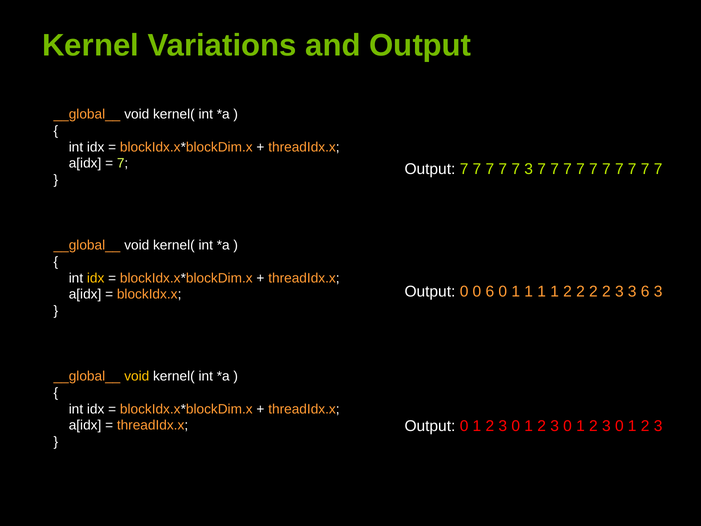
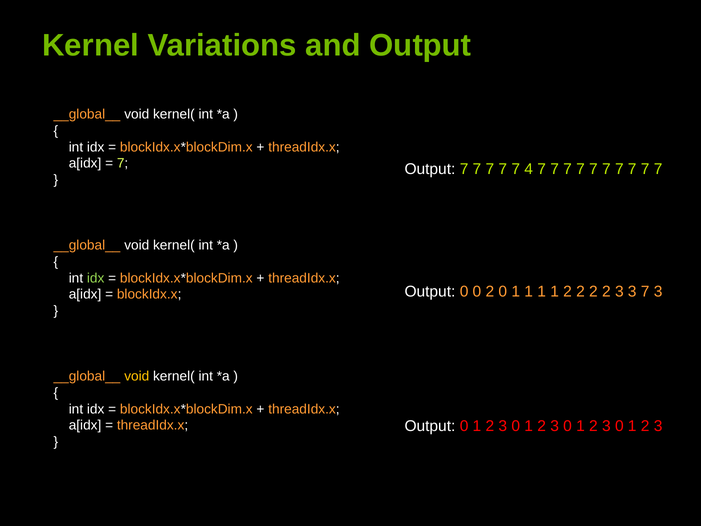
7 3: 3 -> 4
idx at (96, 278) colour: yellow -> light green
0 6: 6 -> 2
3 6: 6 -> 7
